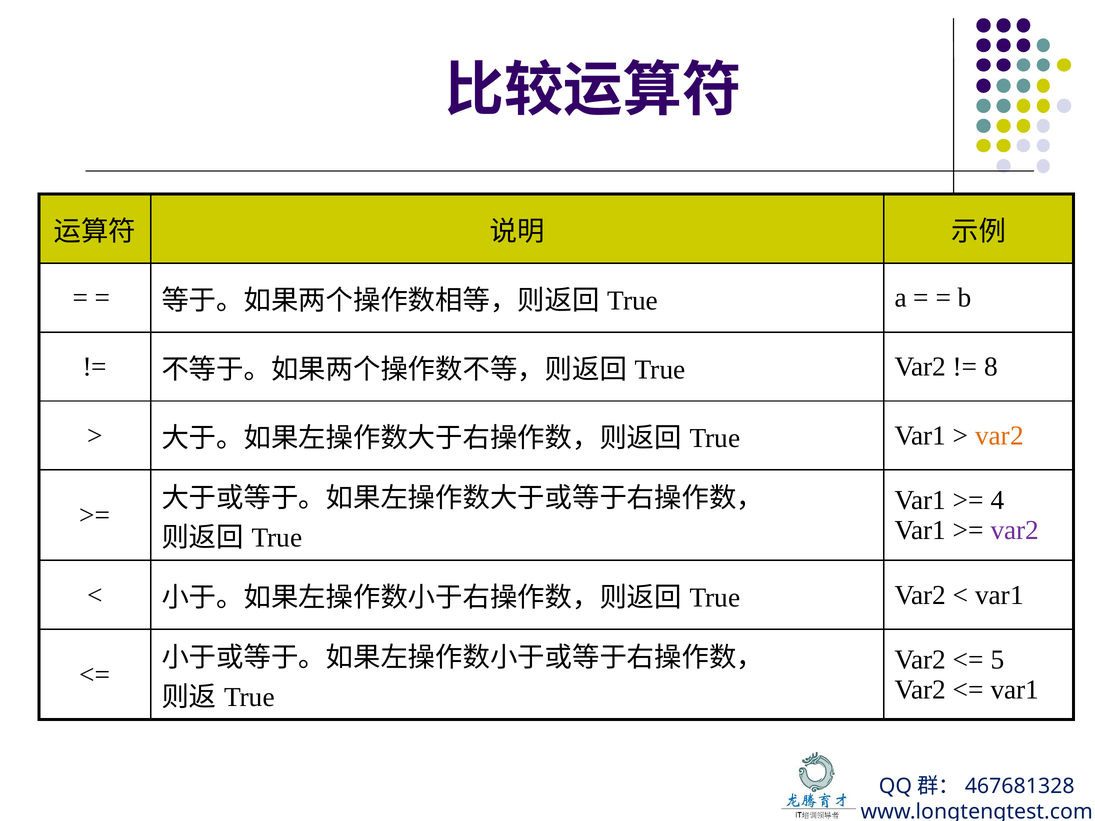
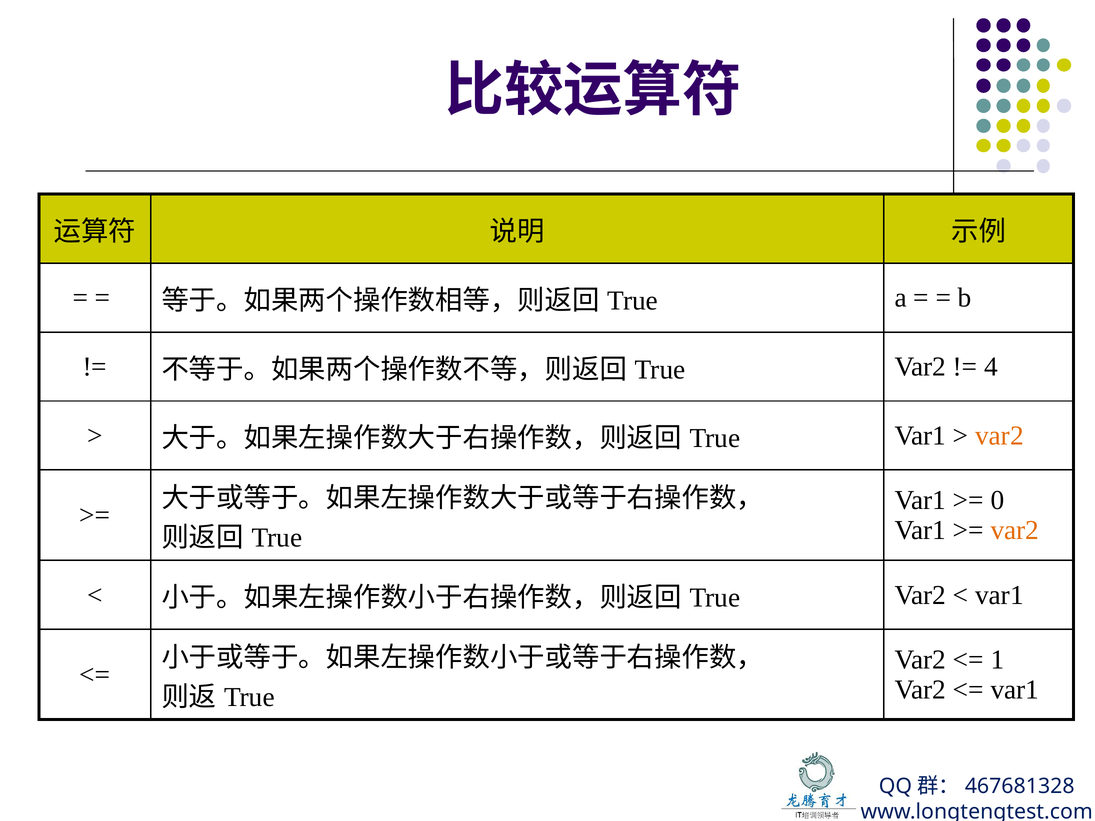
8: 8 -> 4
4: 4 -> 0
var2 at (1015, 531) colour: purple -> orange
5: 5 -> 1
